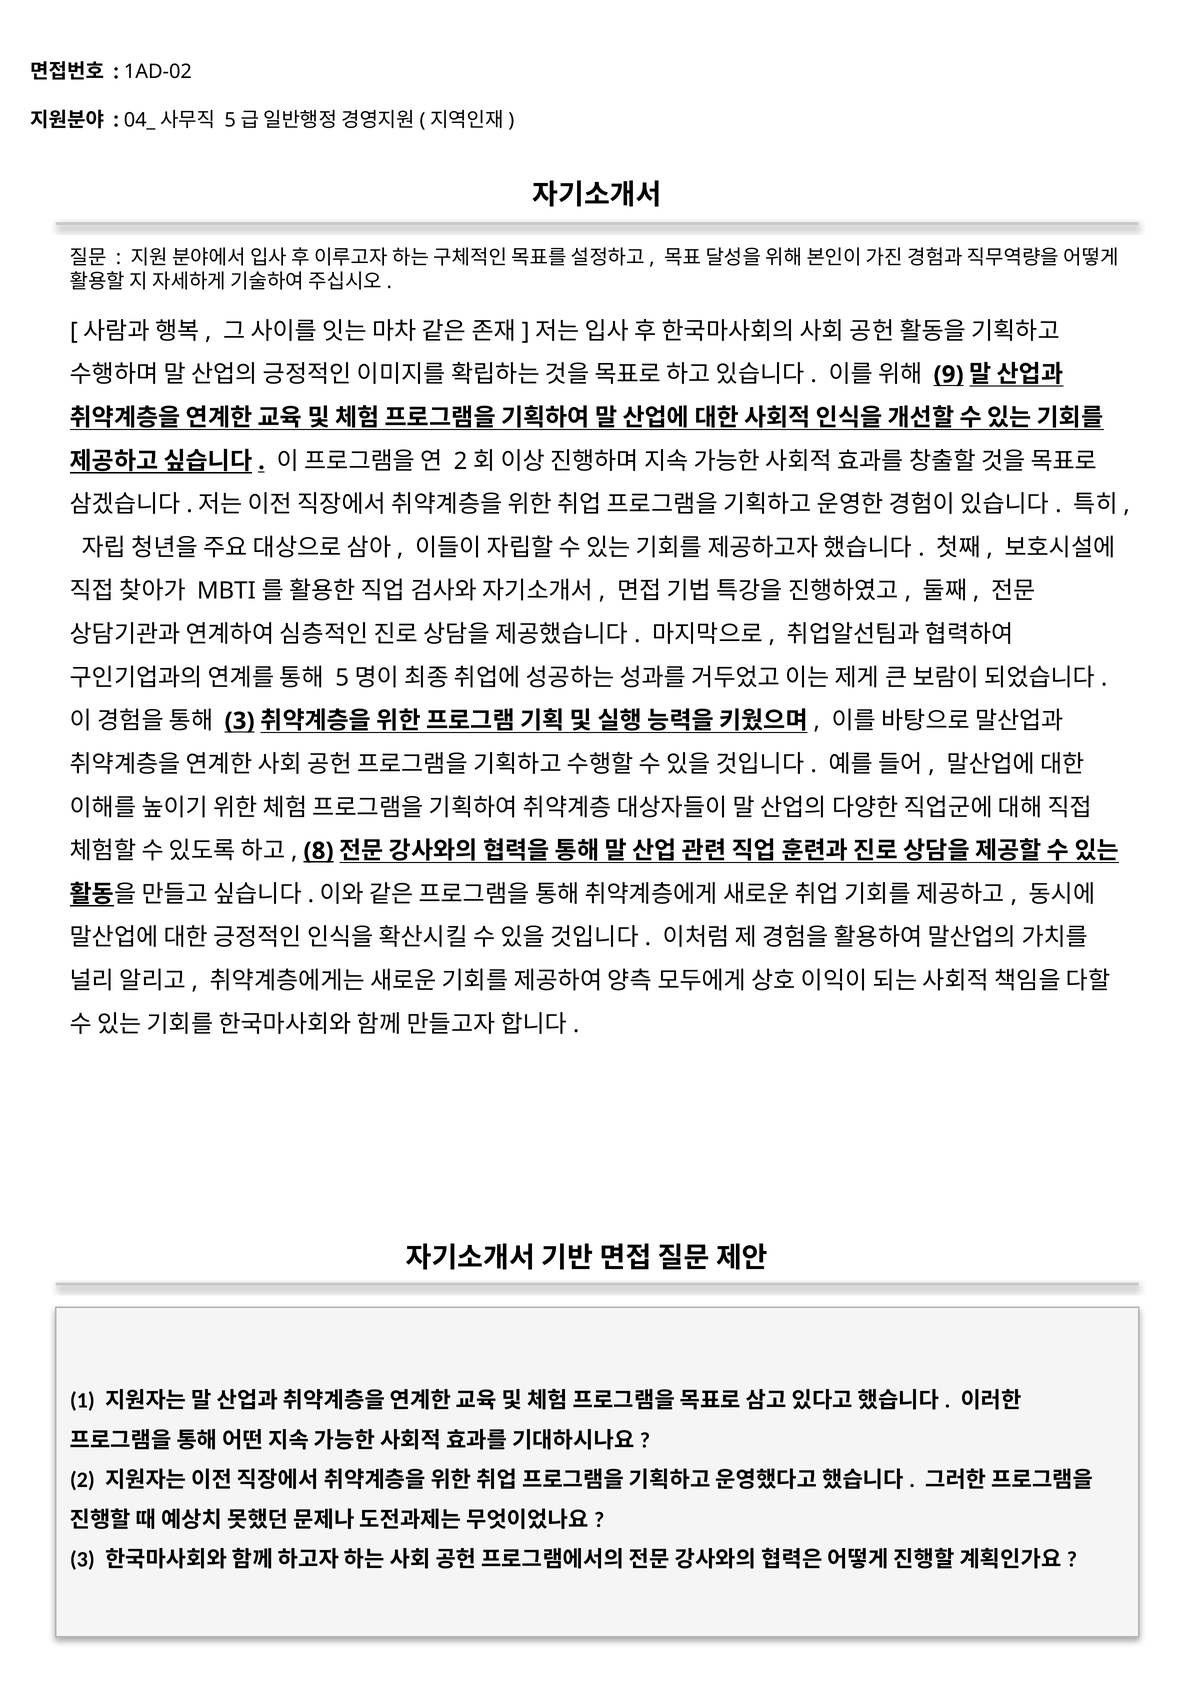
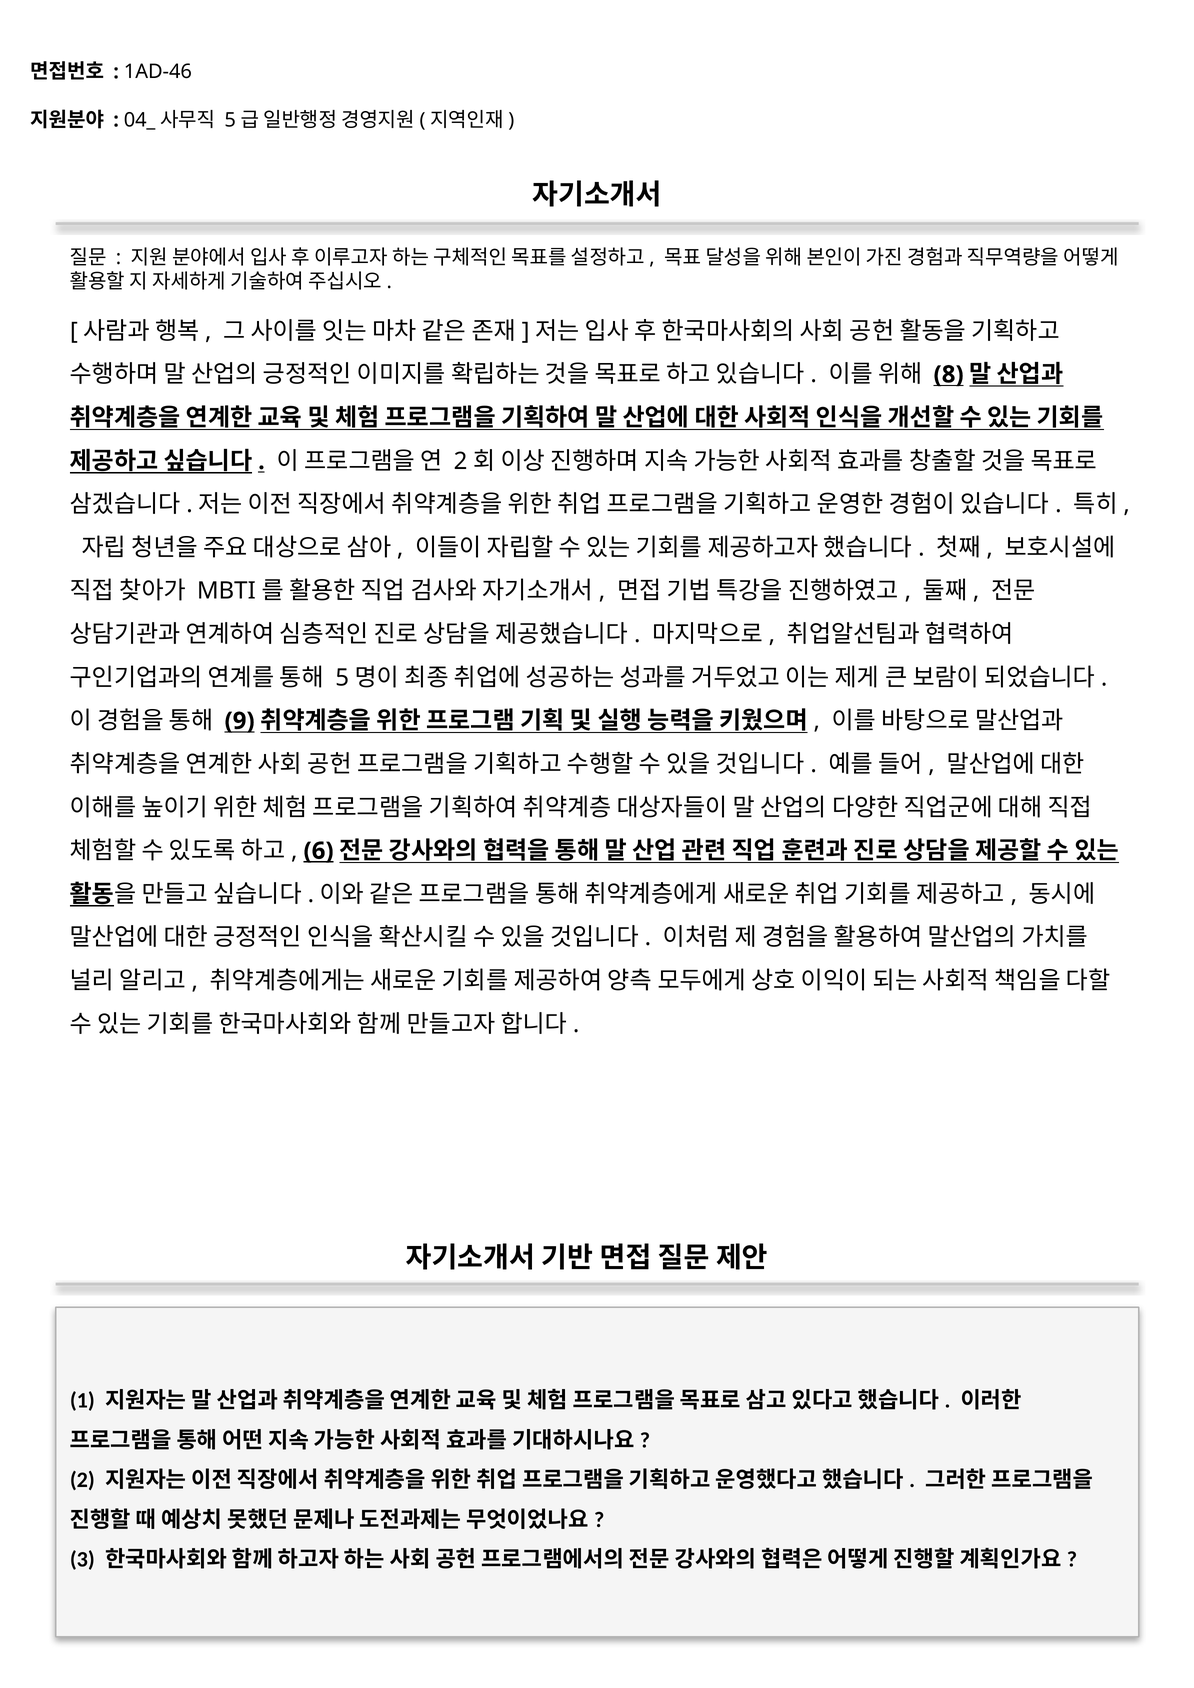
1AD-02: 1AD-02 -> 1AD-46
9: 9 -> 8
3 at (240, 721): 3 -> 9
8: 8 -> 6
